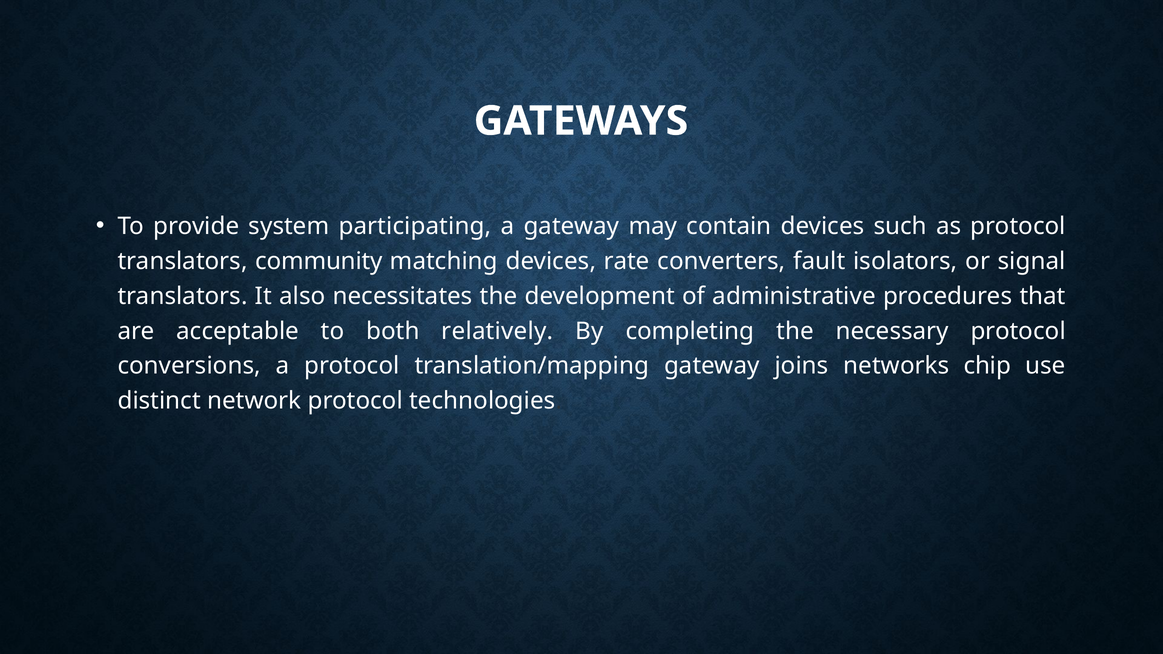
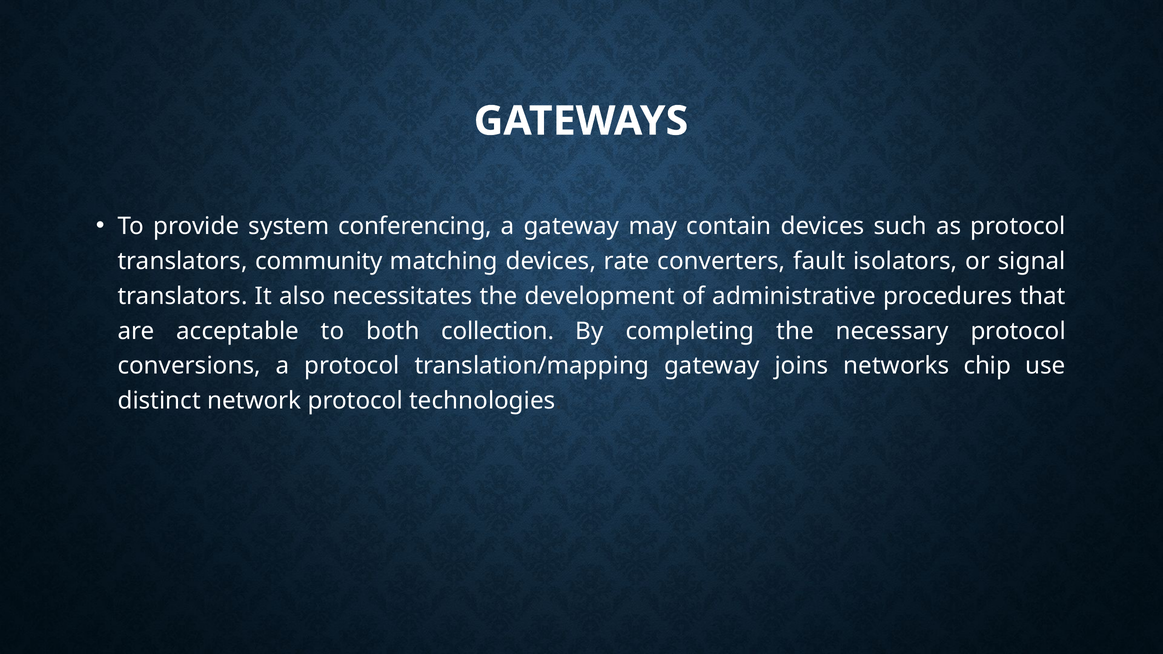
participating: participating -> conferencing
relatively: relatively -> collection
